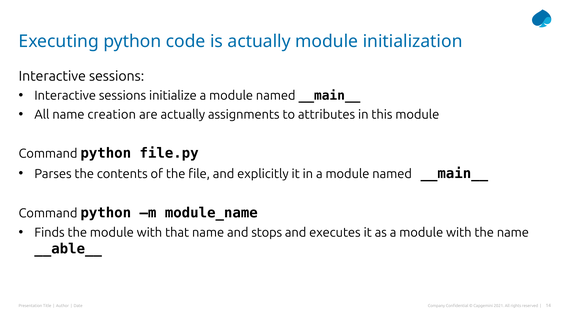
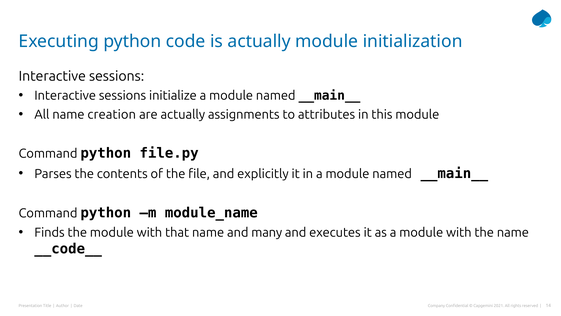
stops: stops -> many
__able__: __able__ -> __code__
